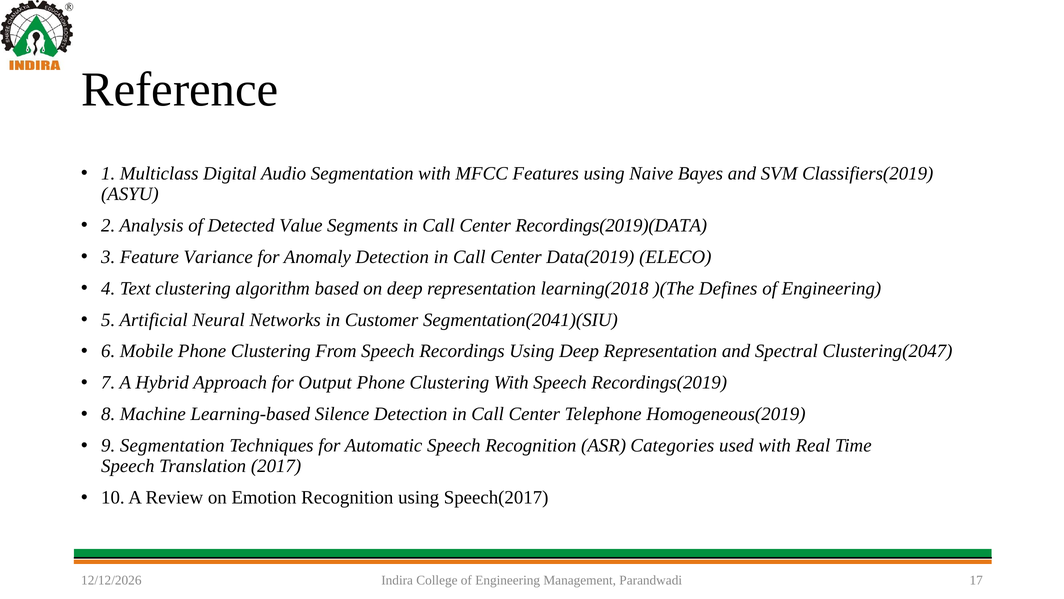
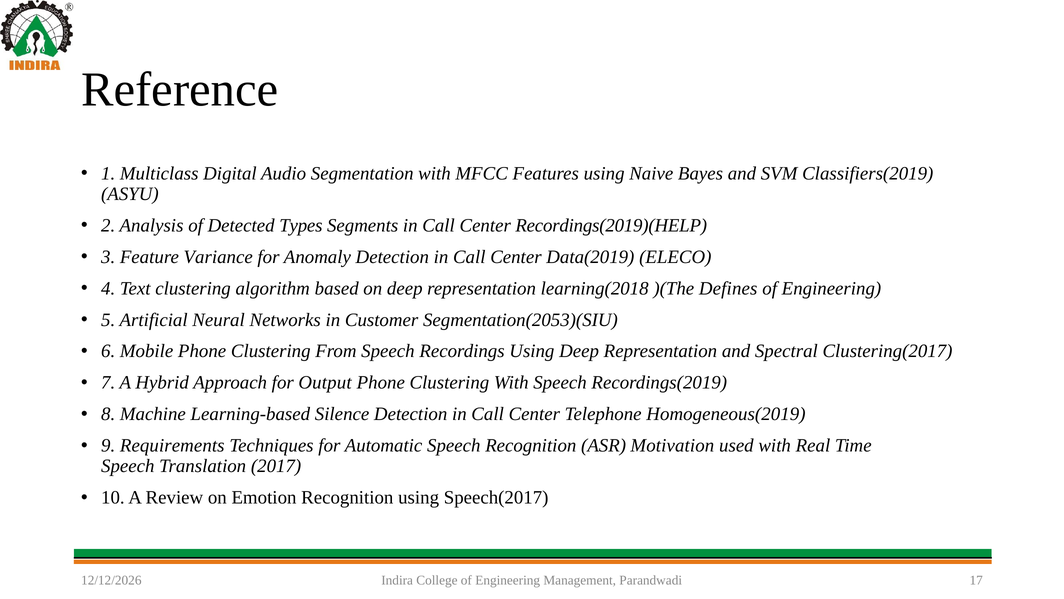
Value: Value -> Types
Recordings(2019)(DATA: Recordings(2019)(DATA -> Recordings(2019)(HELP
Segmentation(2041)(SIU: Segmentation(2041)(SIU -> Segmentation(2053)(SIU
Clustering(2047: Clustering(2047 -> Clustering(2017
9 Segmentation: Segmentation -> Requirements
Categories: Categories -> Motivation
